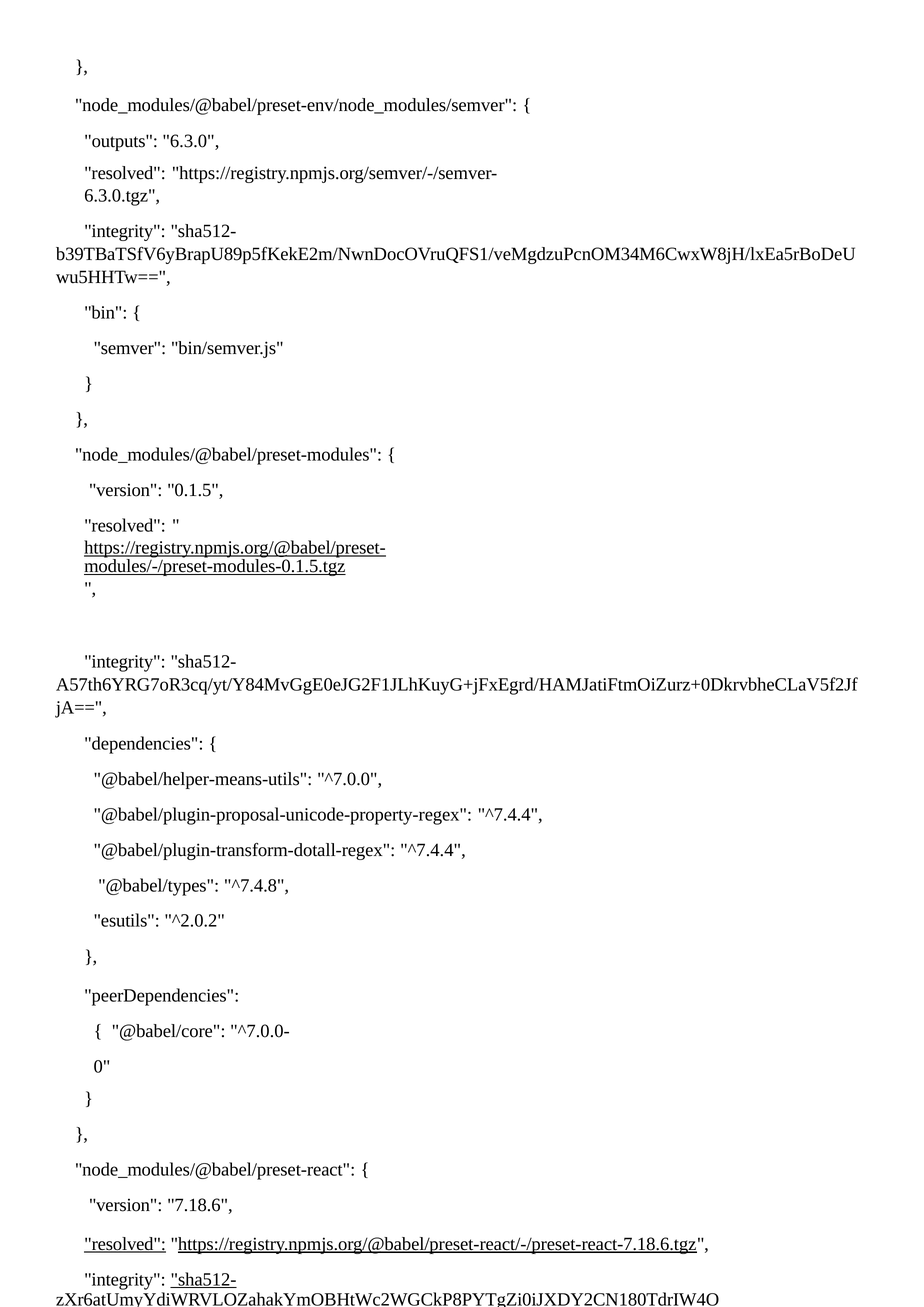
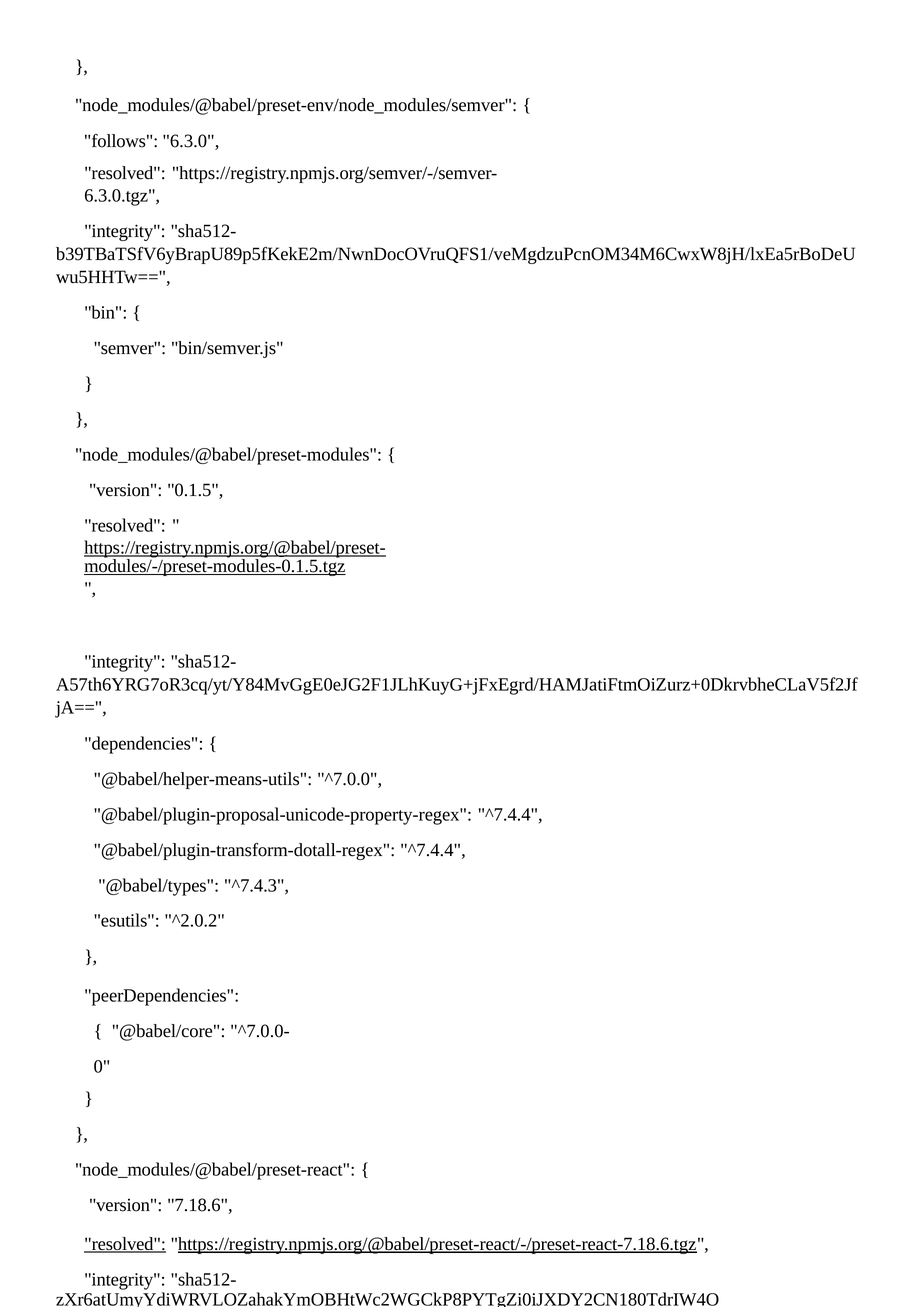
outputs: outputs -> follows
^7.4.8: ^7.4.8 -> ^7.4.3
sha512- at (204, 1280) underline: present -> none
